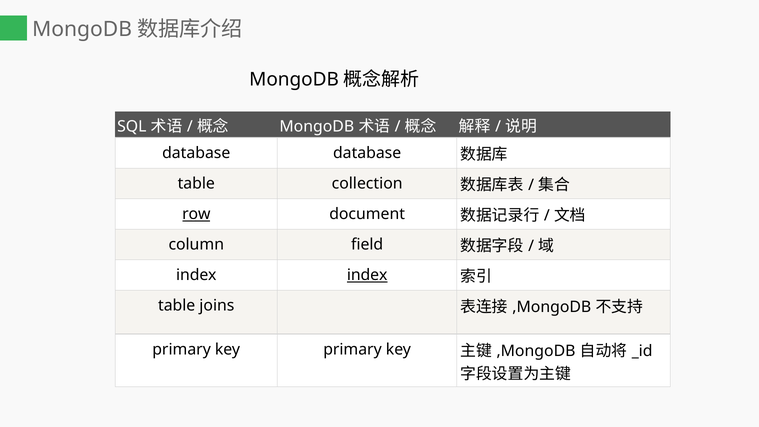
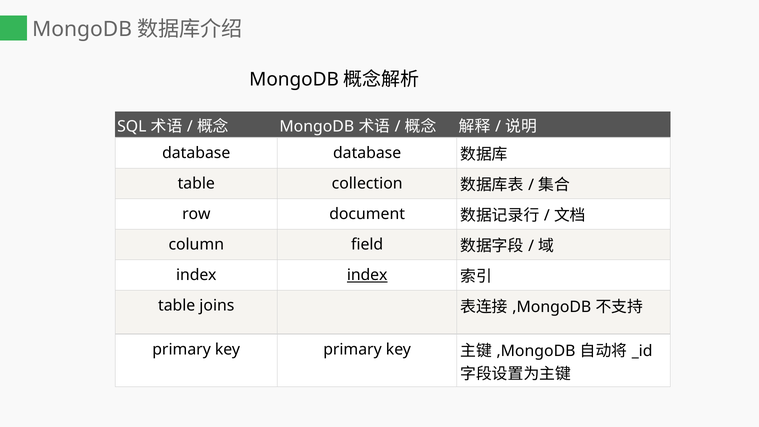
row underline: present -> none
